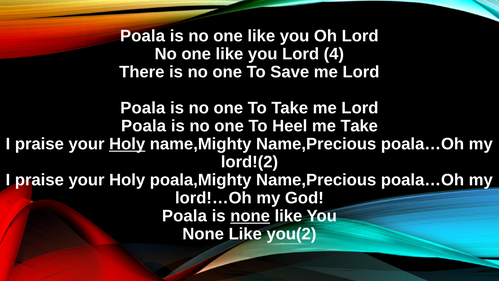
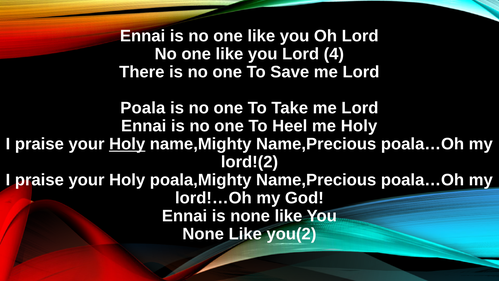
Poala at (143, 36): Poala -> Ennai
Poala at (144, 126): Poala -> Ennai
me Take: Take -> Holy
Poala at (184, 216): Poala -> Ennai
none at (250, 216) underline: present -> none
